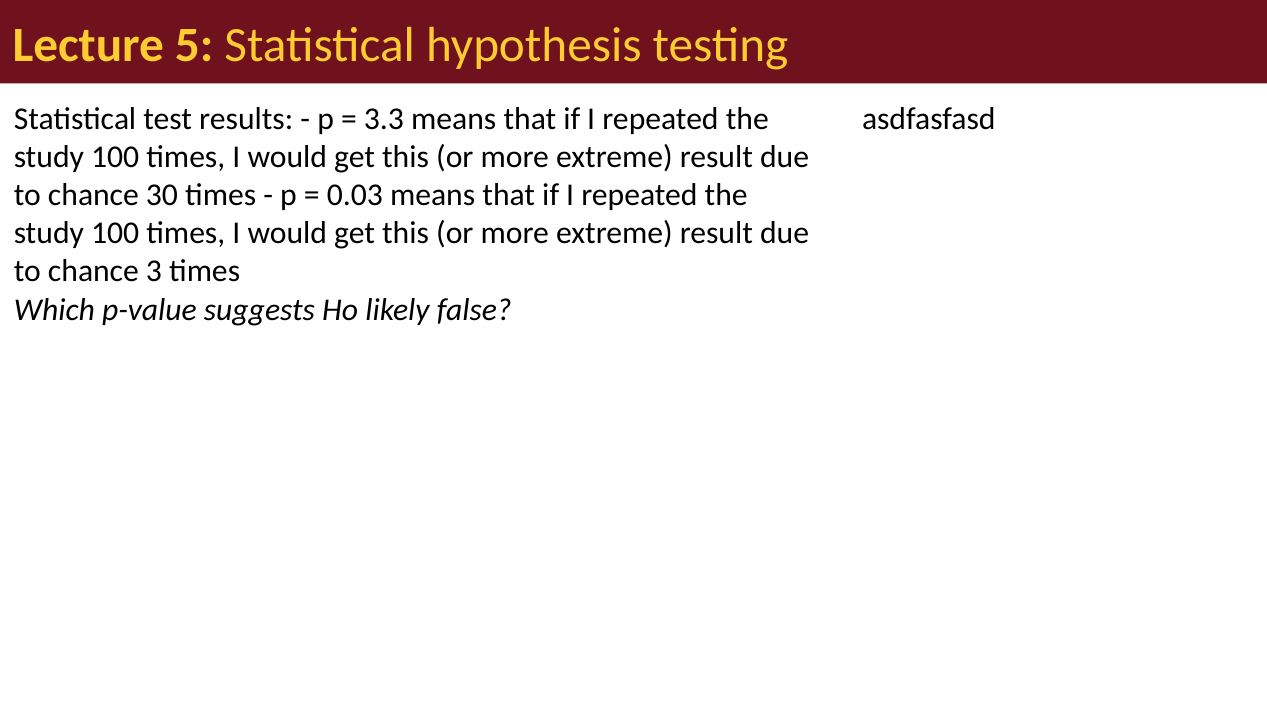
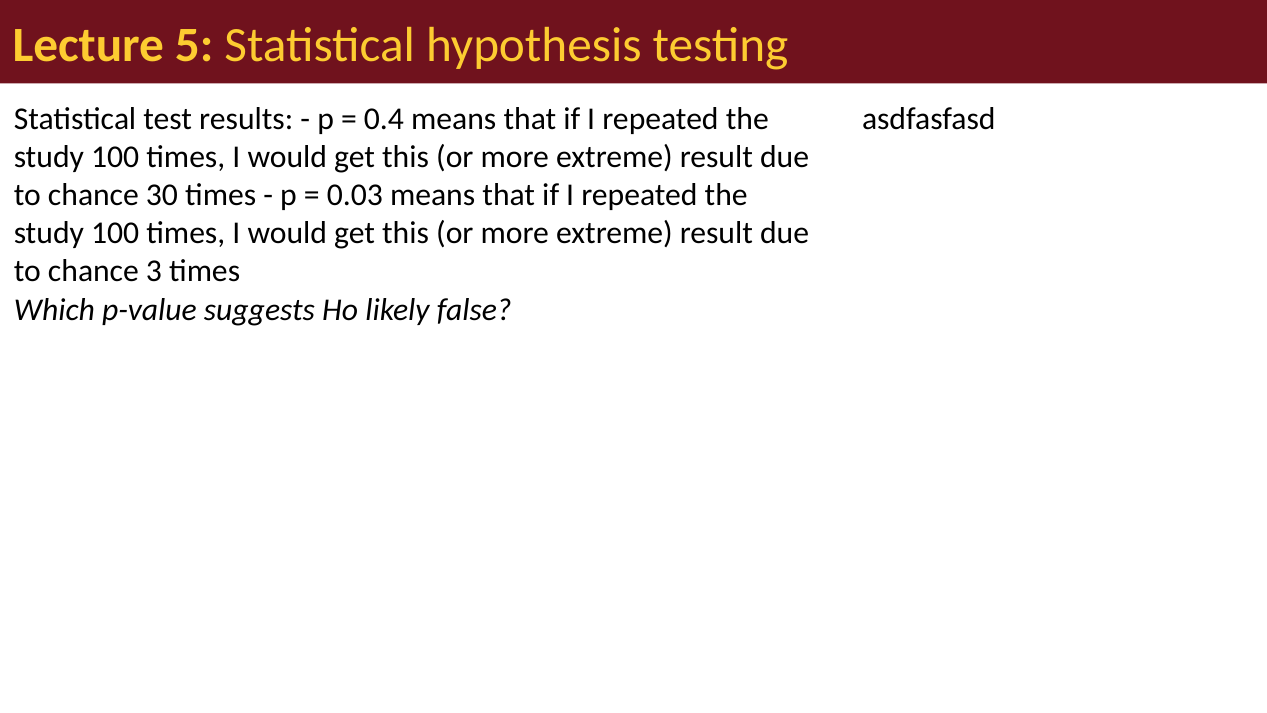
3.3: 3.3 -> 0.4
